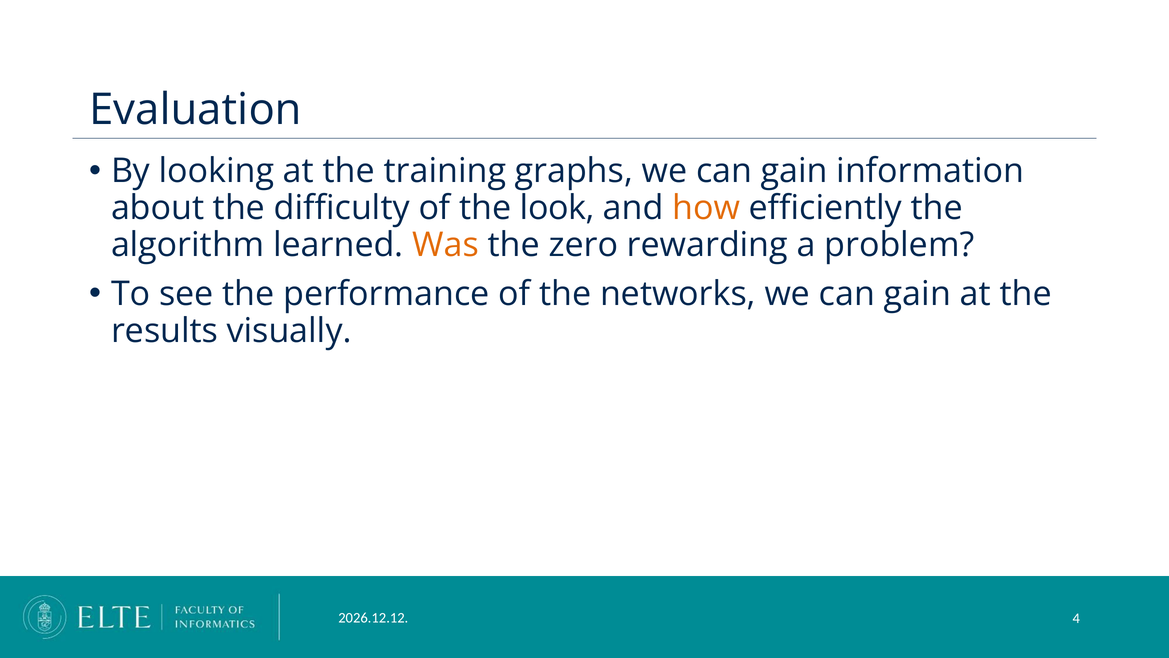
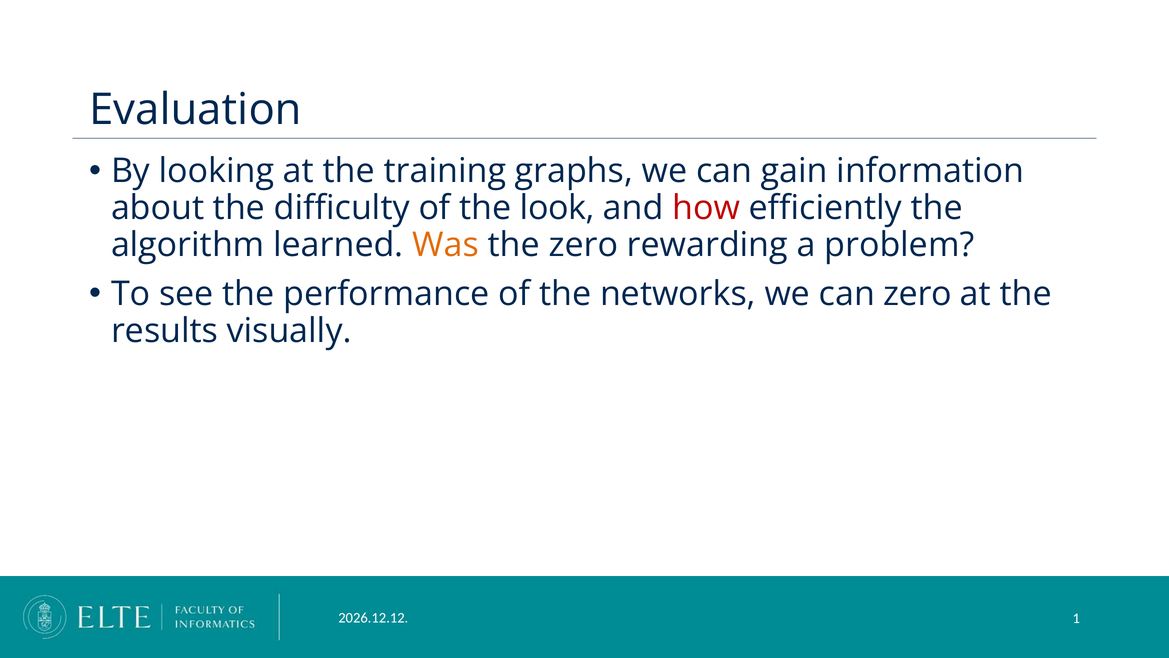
how colour: orange -> red
networks we can gain: gain -> zero
4: 4 -> 1
